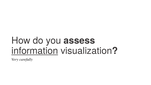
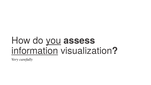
you underline: none -> present
